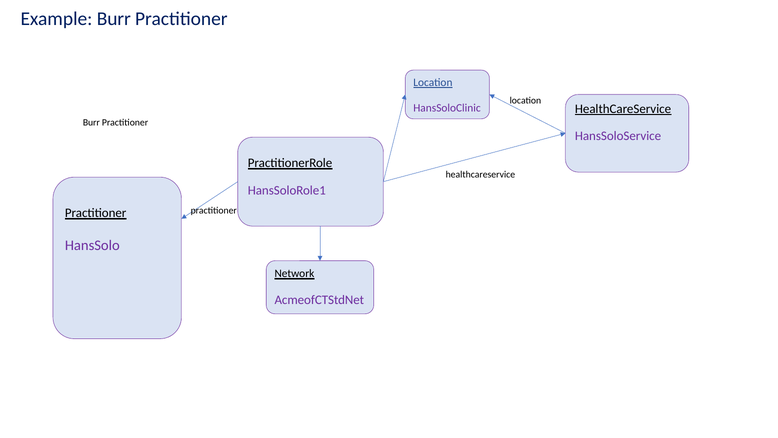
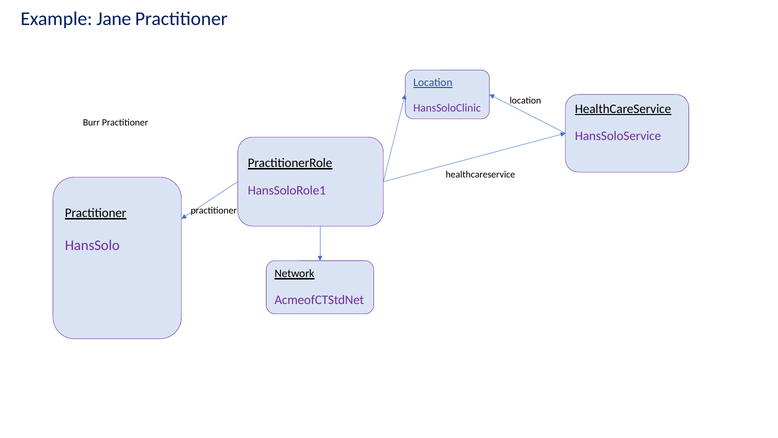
Example Burr: Burr -> Jane
